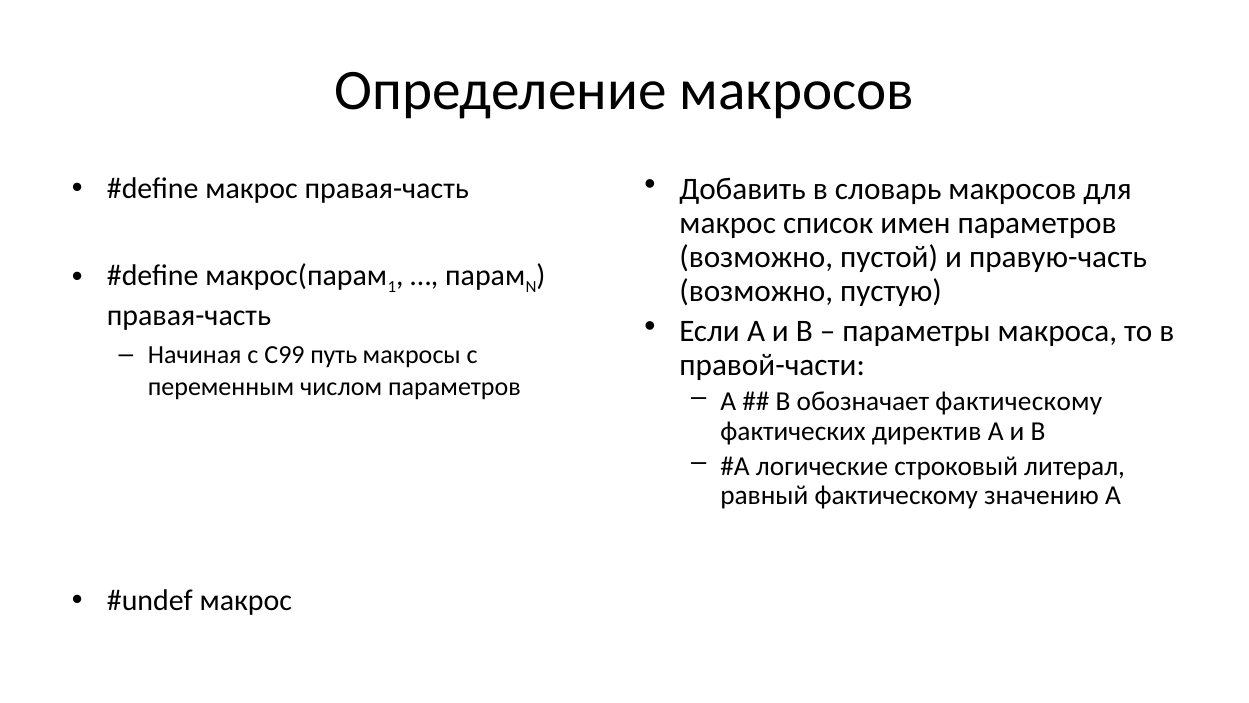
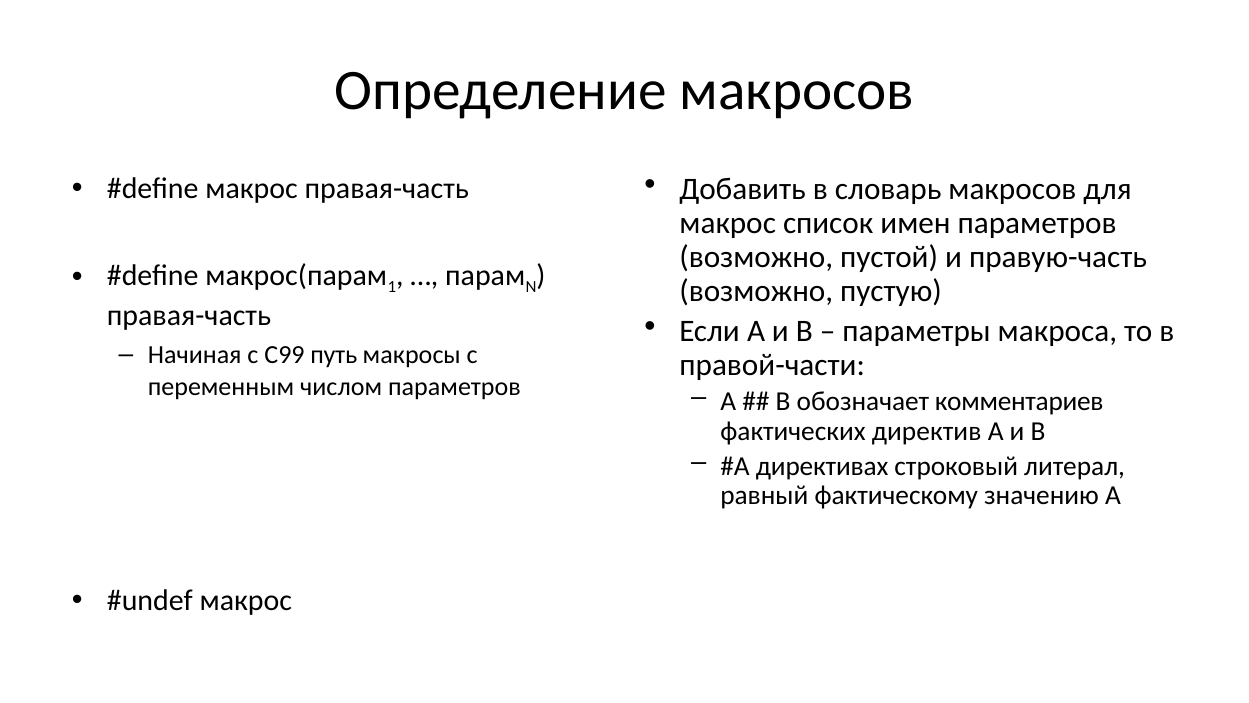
обозначает фактическому: фактическому -> комментариев
логические: логические -> директивах
